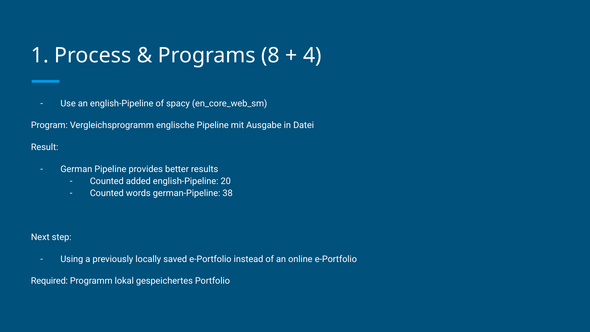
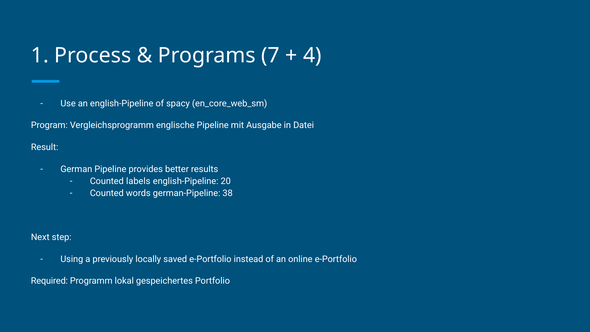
8: 8 -> 7
added: added -> labels
